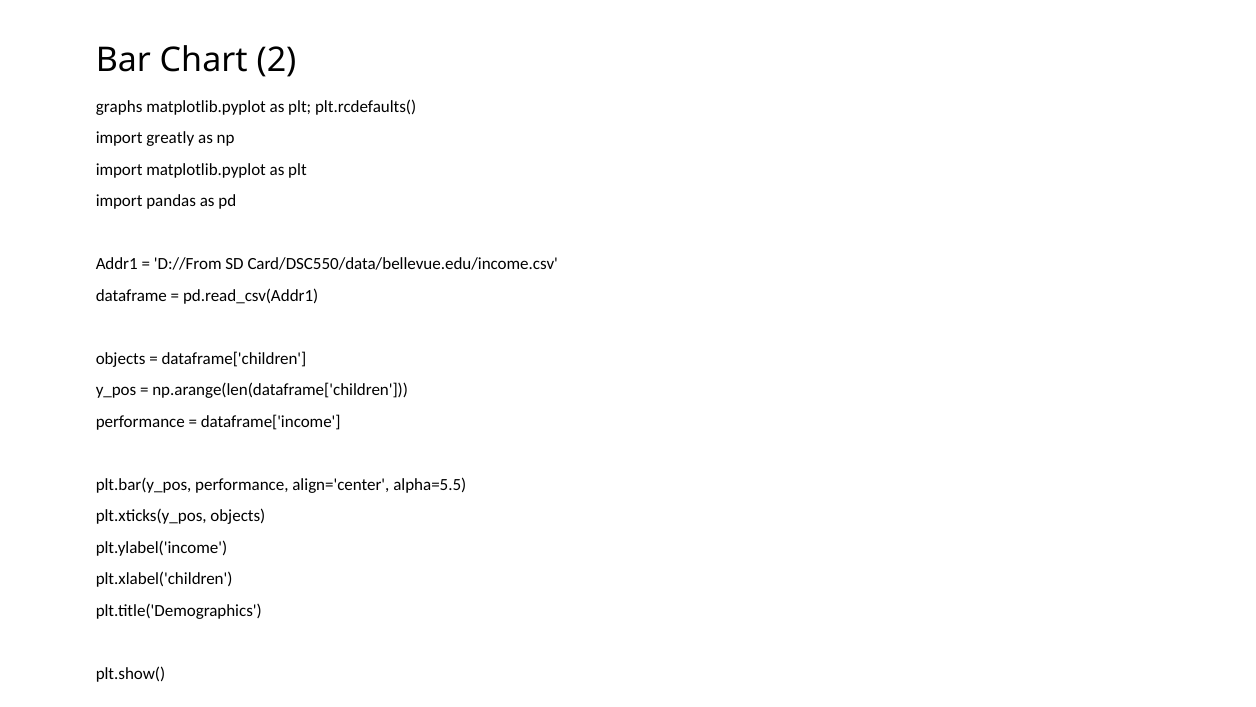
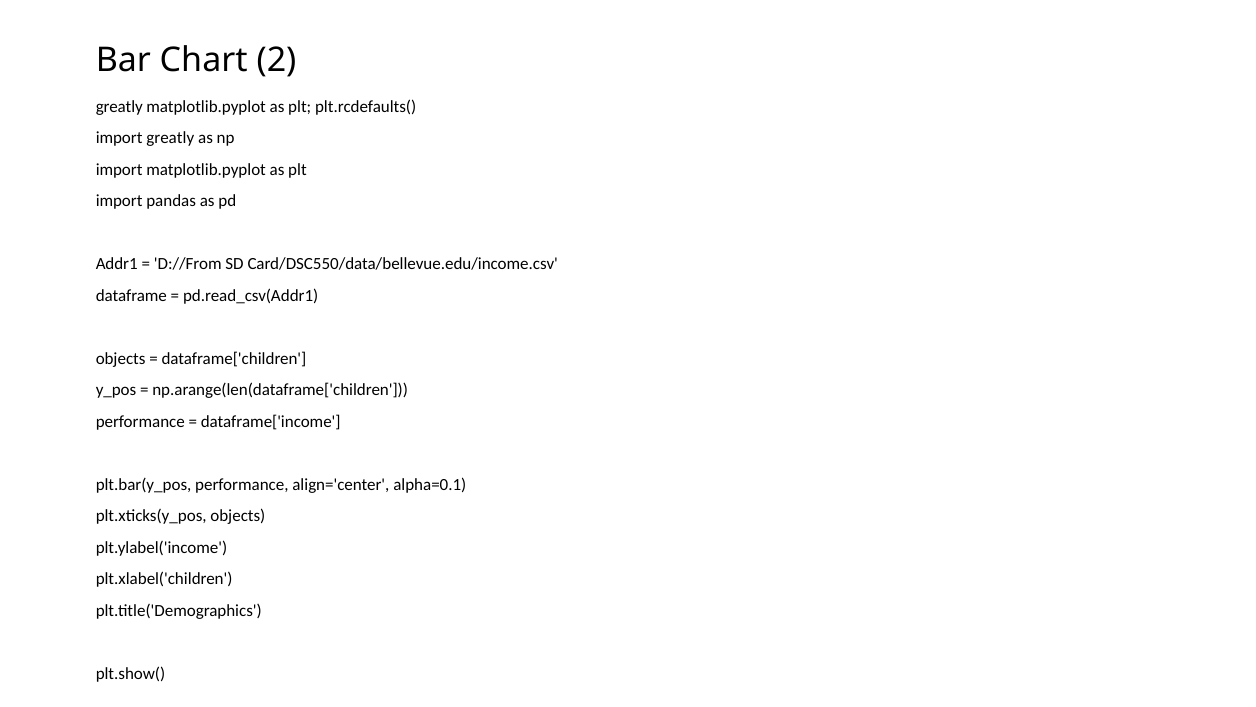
graphs at (119, 107): graphs -> greatly
alpha=5.5: alpha=5.5 -> alpha=0.1
